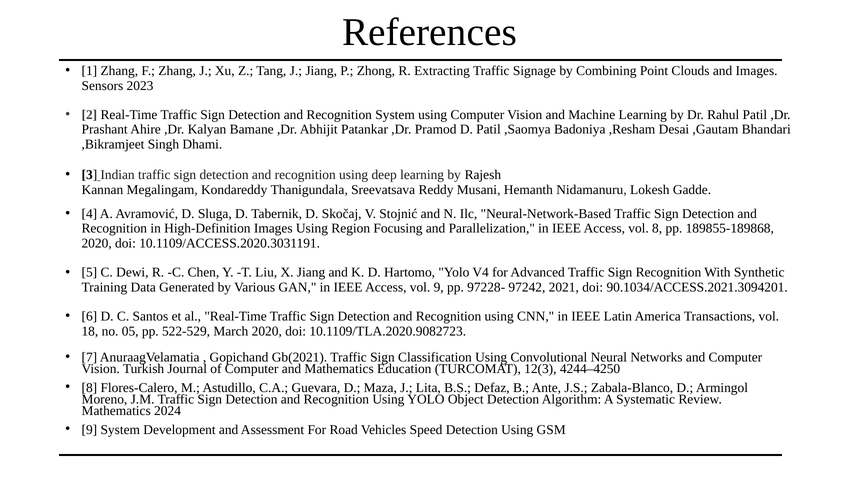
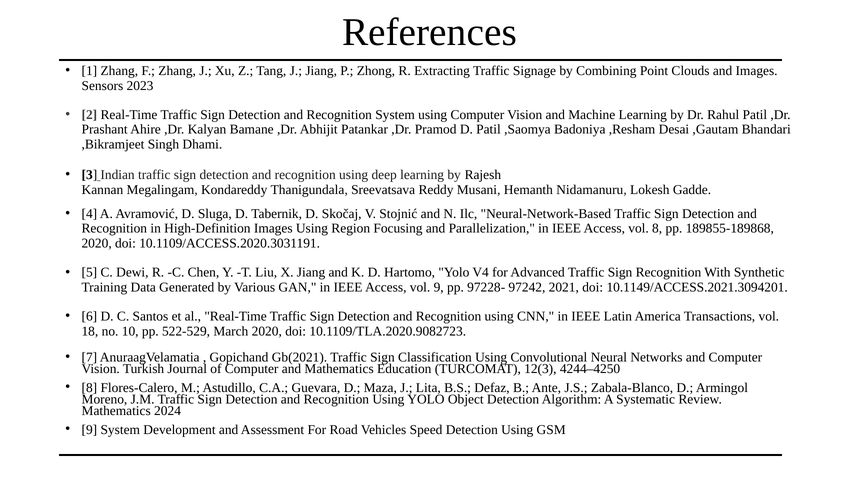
90.1034/ACCESS.2021.3094201: 90.1034/ACCESS.2021.3094201 -> 10.1149/ACCESS.2021.3094201
05: 05 -> 10
